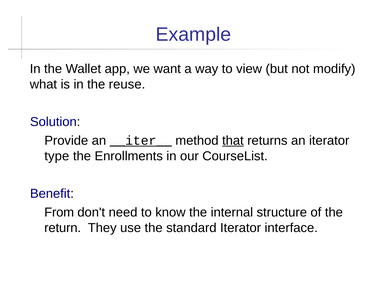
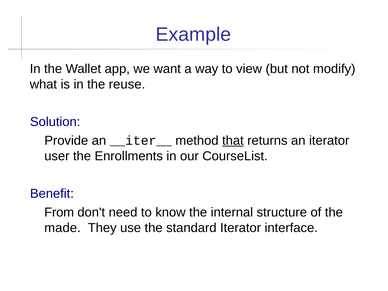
__iter__ underline: present -> none
type: type -> user
return: return -> made
